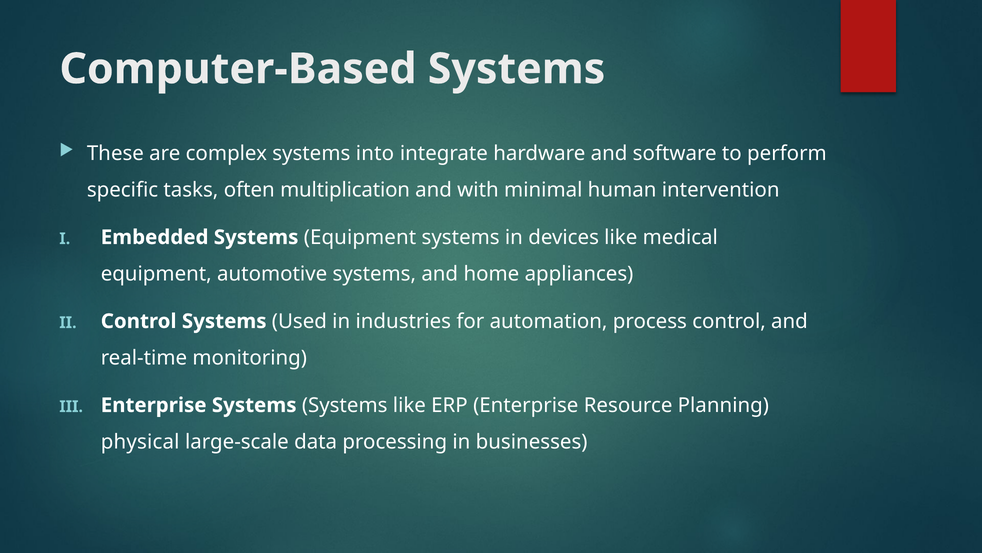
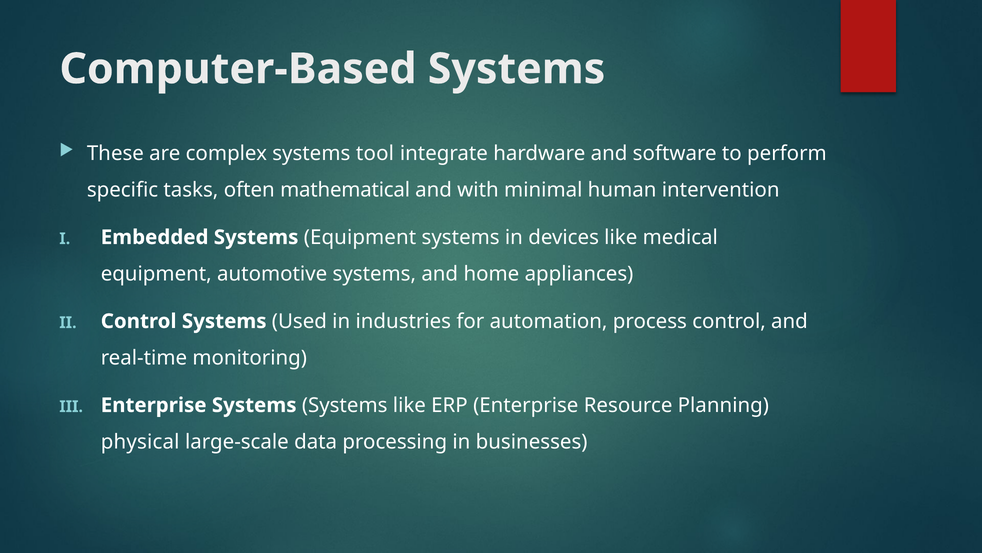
into: into -> tool
multiplication: multiplication -> mathematical
